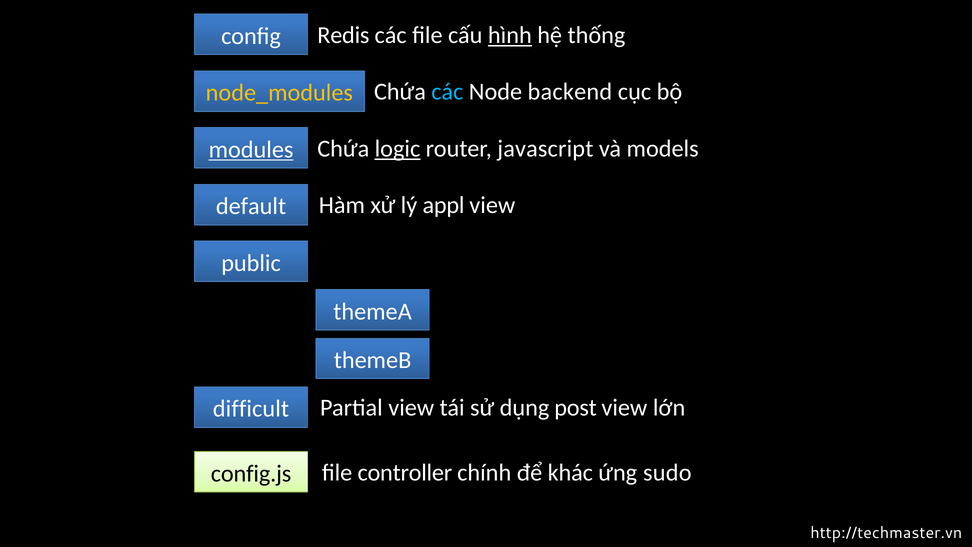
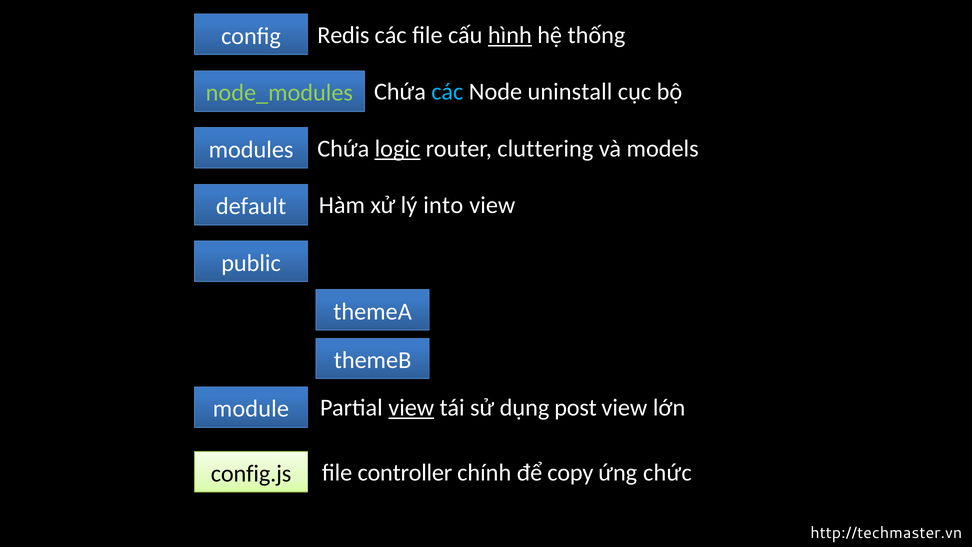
node_modules colour: yellow -> light green
backend: backend -> uninstall
javascript: javascript -> cluttering
modules underline: present -> none
appl: appl -> into
difficult: difficult -> module
view at (411, 408) underline: none -> present
khác: khác -> copy
sudo: sudo -> chức
